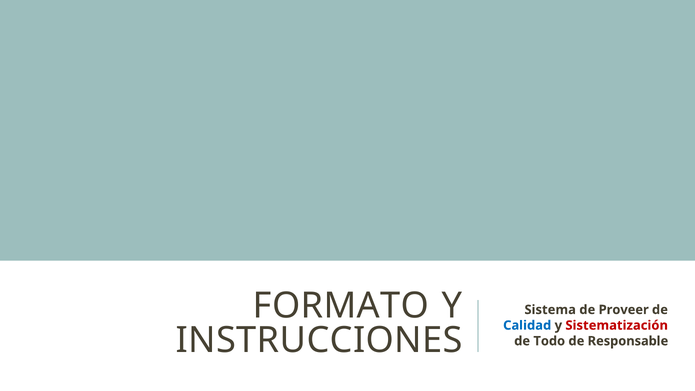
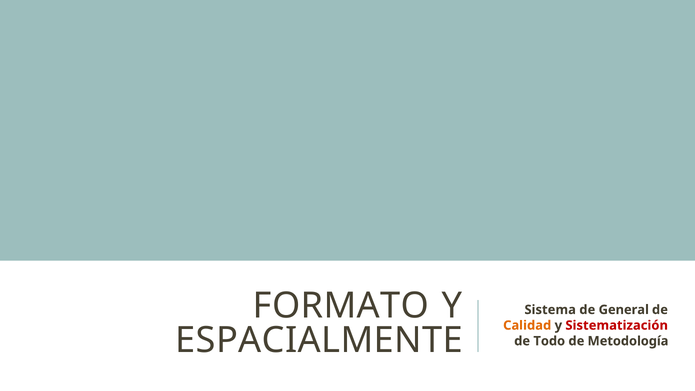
Proveer: Proveer -> General
Calidad colour: blue -> orange
INSTRUCCIONES: INSTRUCCIONES -> ESPACIALMENTE
Responsable: Responsable -> Metodología
